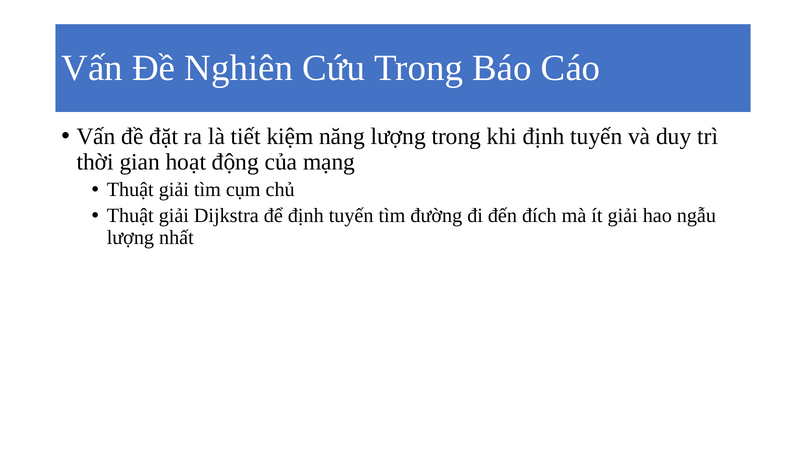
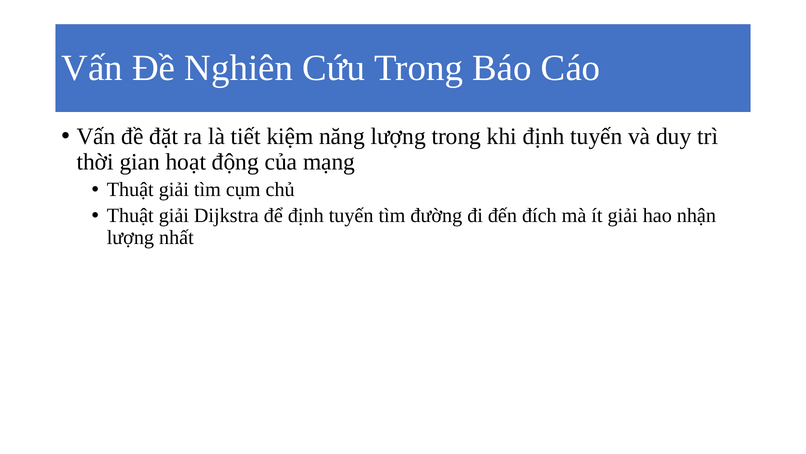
ngẫu: ngẫu -> nhận
